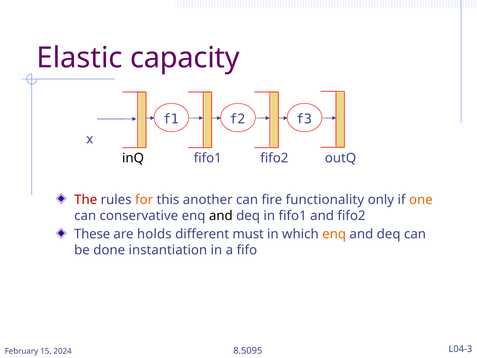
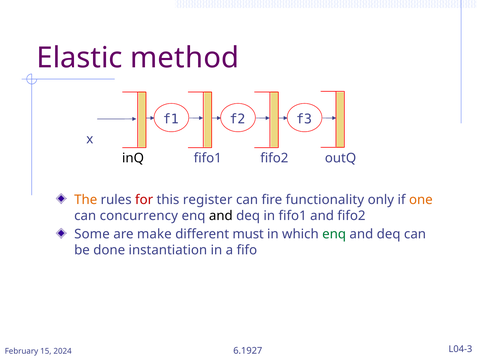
capacity: capacity -> method
The colour: red -> orange
for colour: orange -> red
another: another -> register
conservative: conservative -> concurrency
These: These -> Some
holds: holds -> make
enq at (334, 234) colour: orange -> green
8.5095: 8.5095 -> 6.1927
